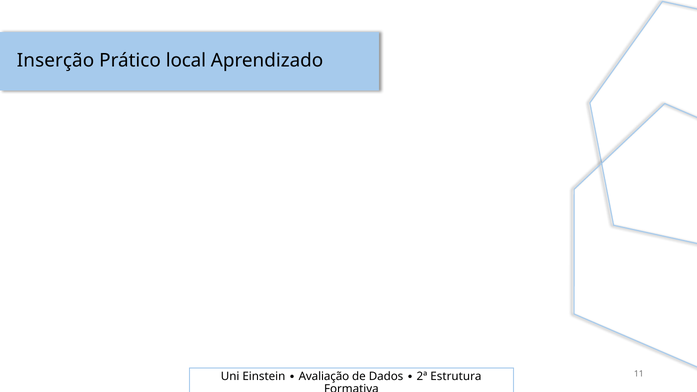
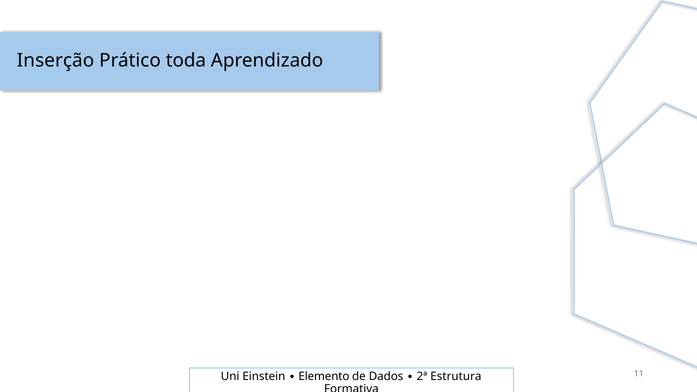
local: local -> toda
Avaliação: Avaliação -> Elemento
